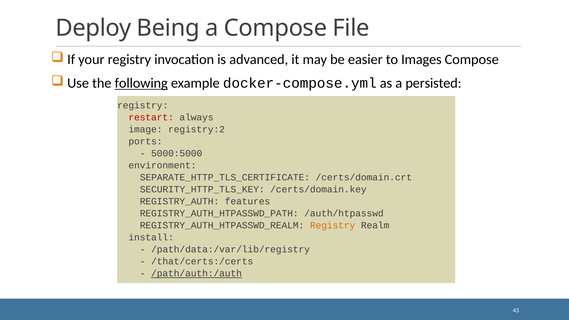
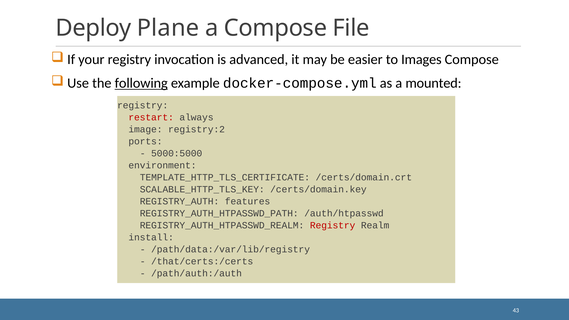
Being: Being -> Plane
persisted: persisted -> mounted
SEPARATE_HTTP_TLS_CERTIFICATE: SEPARATE_HTTP_TLS_CERTIFICATE -> TEMPLATE_HTTP_TLS_CERTIFICATE
SECURITY_HTTP_TLS_KEY: SECURITY_HTTP_TLS_KEY -> SCALABLE_HTTP_TLS_KEY
Registry at (333, 226) colour: orange -> red
/path/auth:/auth underline: present -> none
